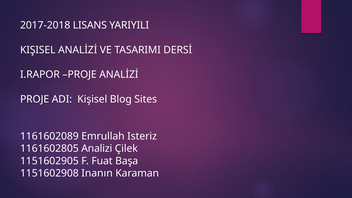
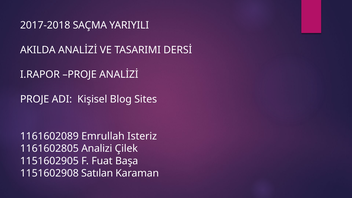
LISANS: LISANS -> SAÇMA
KIŞISEL at (38, 50): KIŞISEL -> AKILDA
Inanın: Inanın -> Satılan
